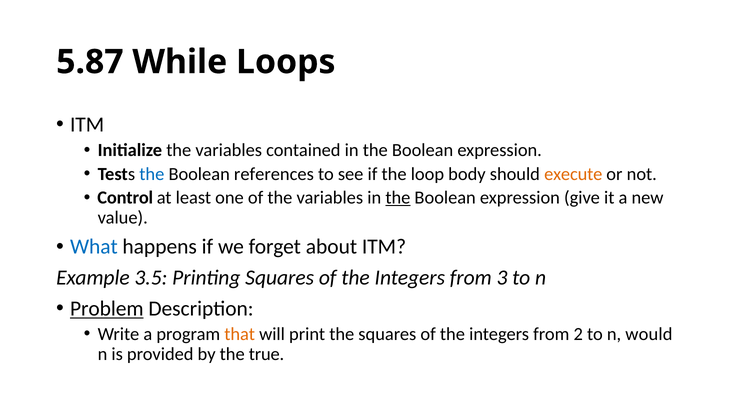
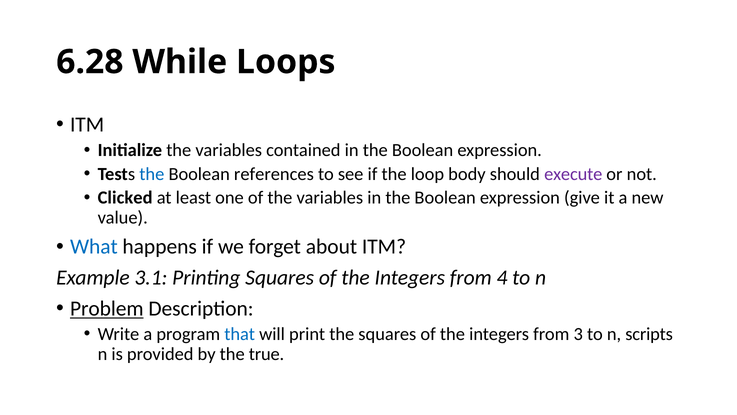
5.87: 5.87 -> 6.28
execute colour: orange -> purple
Control: Control -> Clicked
the at (398, 197) underline: present -> none
3.5: 3.5 -> 3.1
3: 3 -> 4
that colour: orange -> blue
2: 2 -> 3
would: would -> scripts
